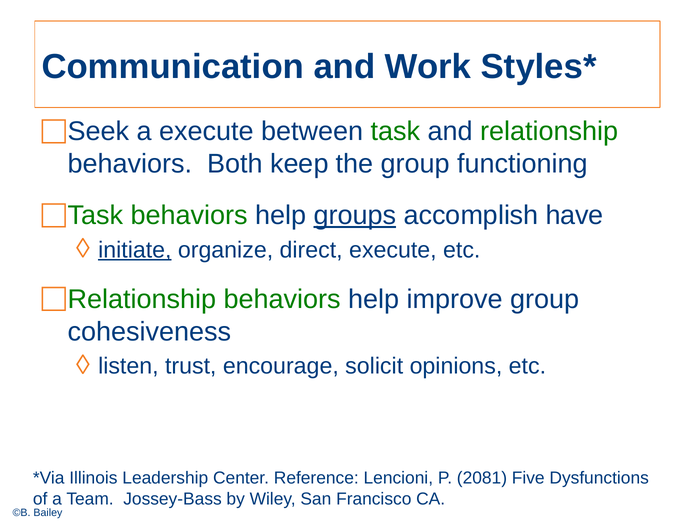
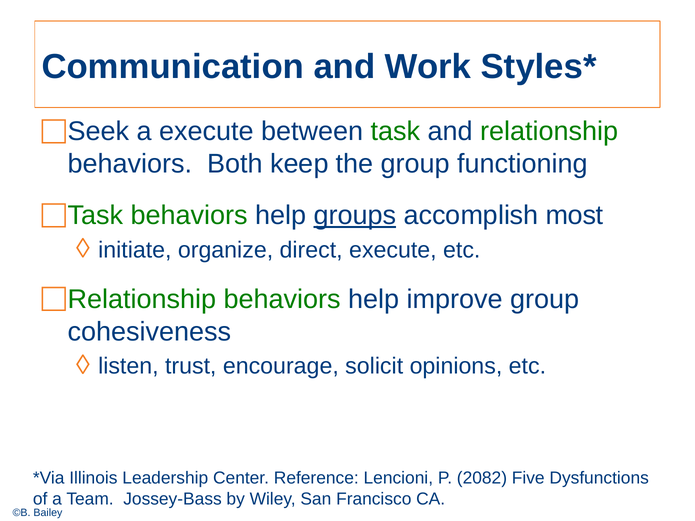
have: have -> most
initiate underline: present -> none
2081: 2081 -> 2082
